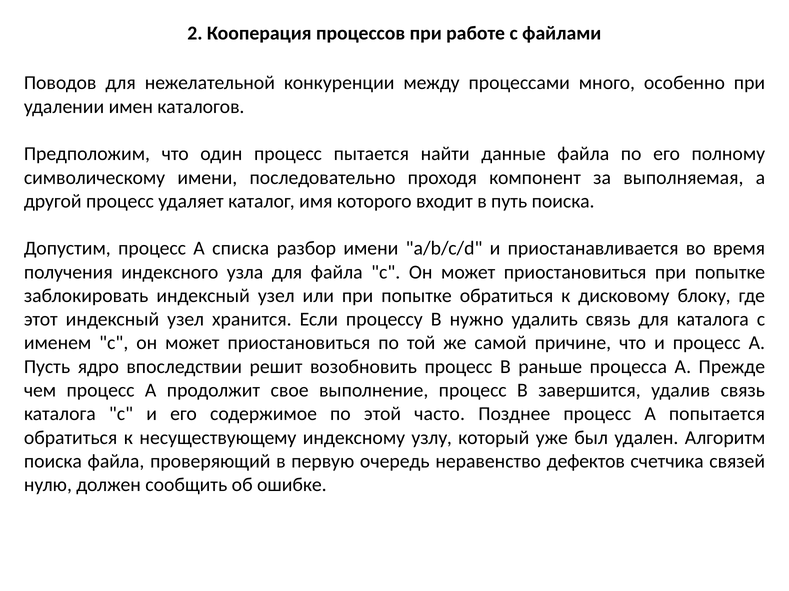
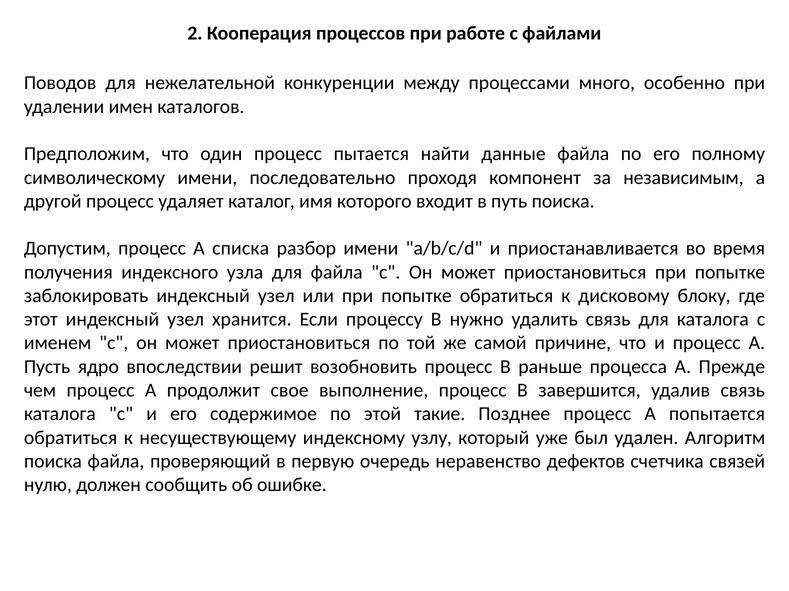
выполняемая: выполняемая -> независимым
часто: часто -> такие
